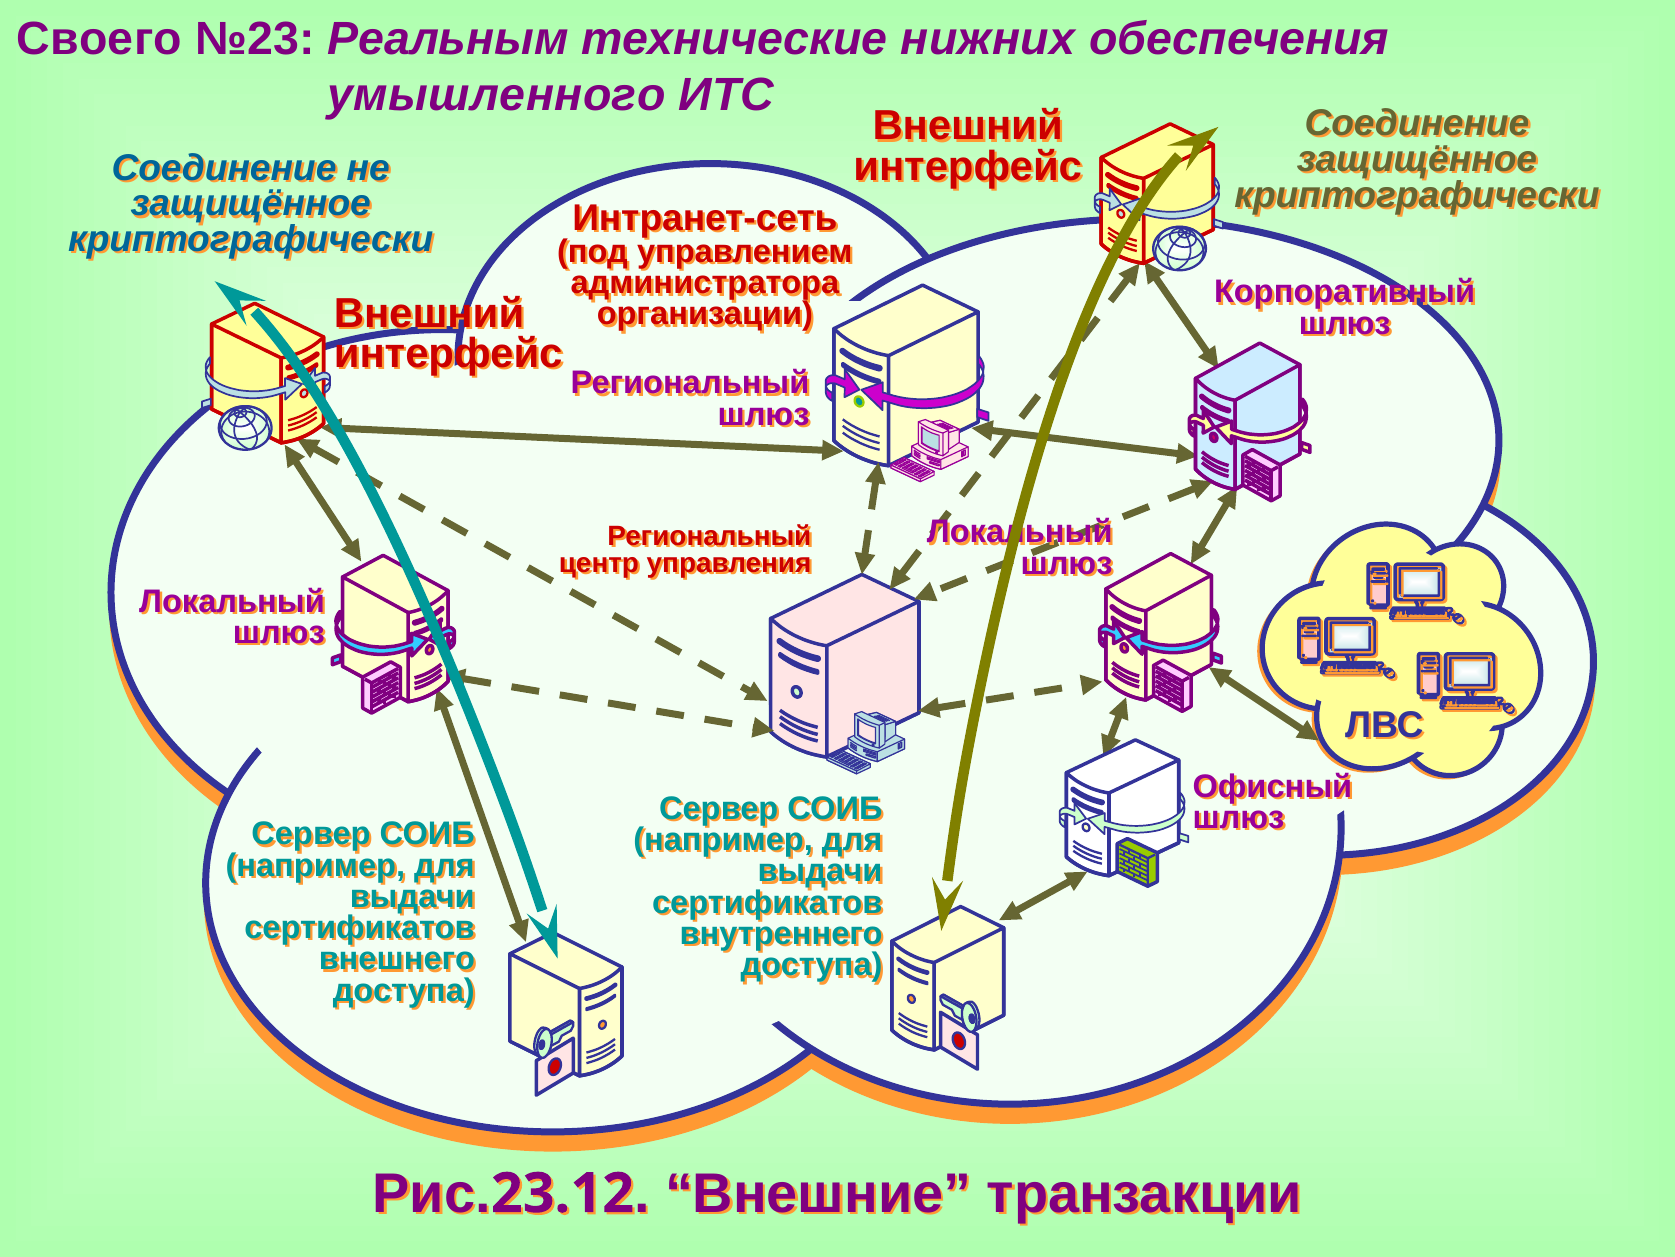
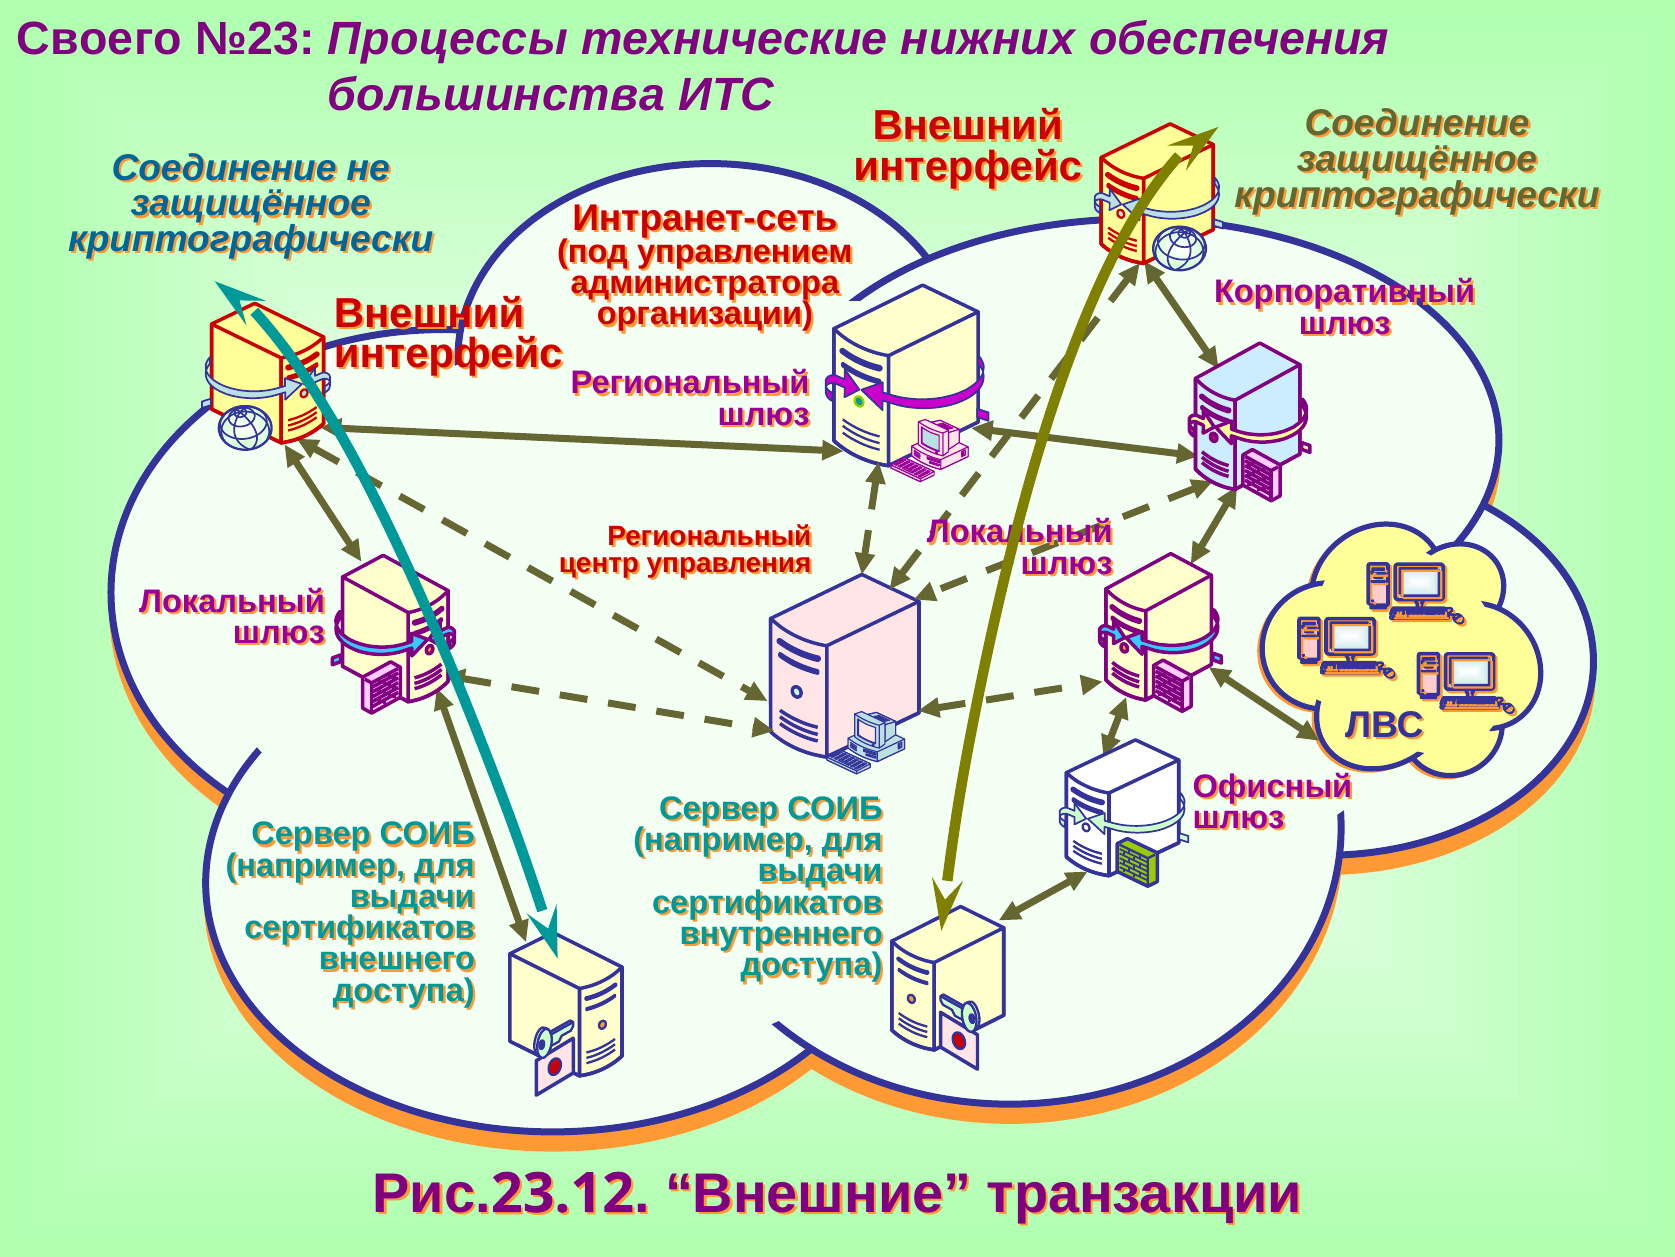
Реальным: Реальным -> Процессы
умышленного: умышленного -> большинства
